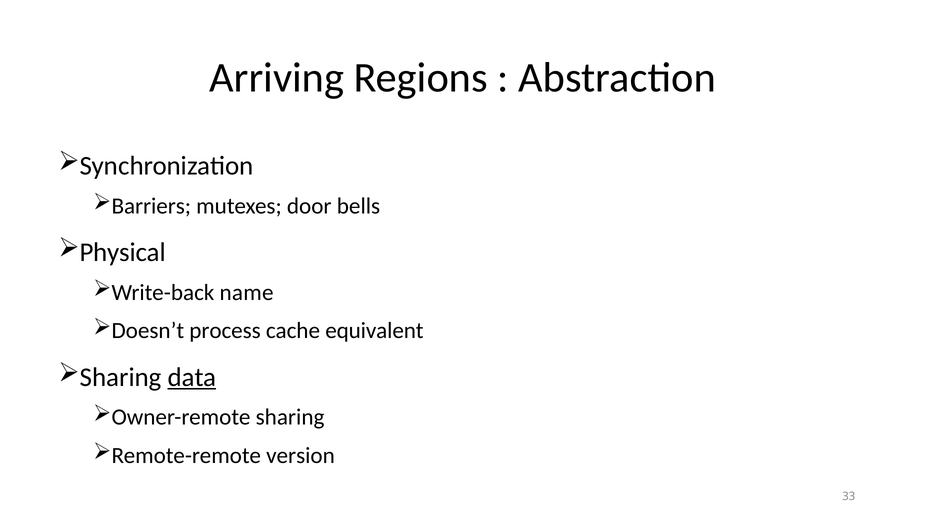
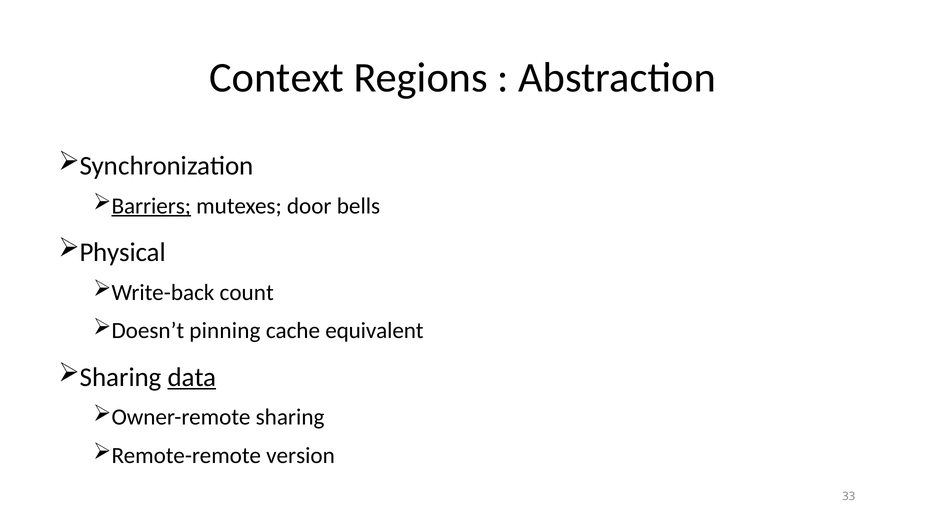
Arriving: Arriving -> Context
Barriers underline: none -> present
name: name -> count
process: process -> pinning
